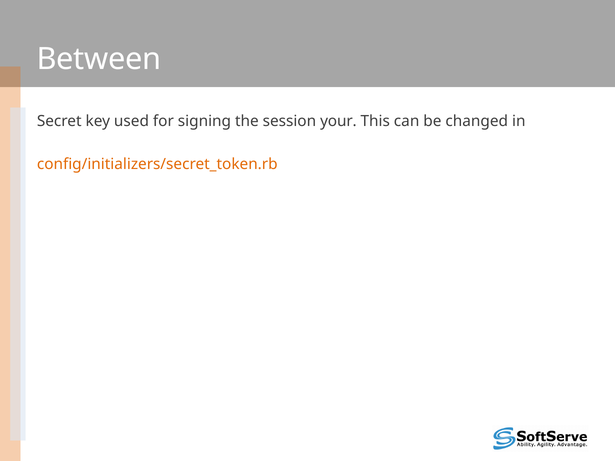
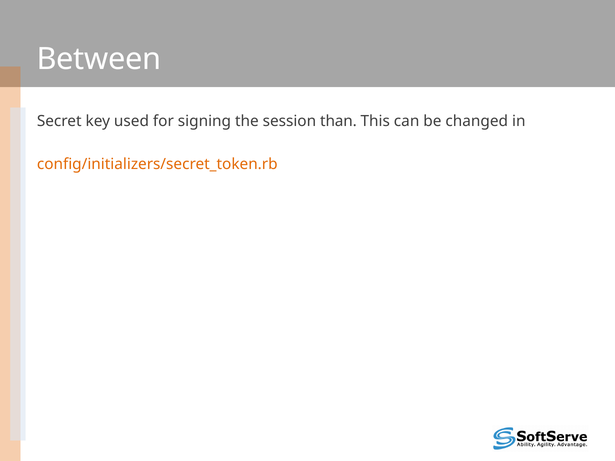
your: your -> than
